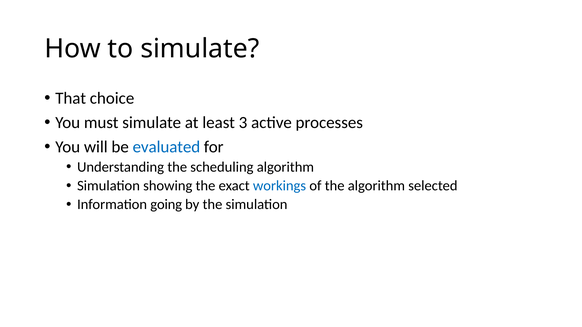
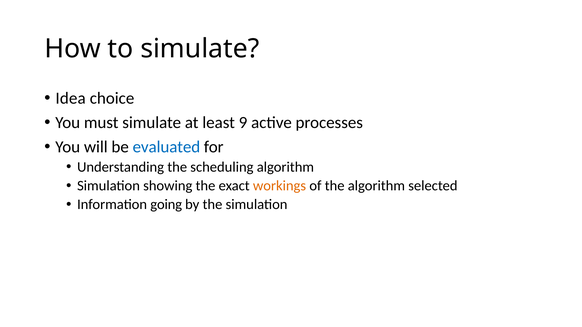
That: That -> Idea
3: 3 -> 9
workings colour: blue -> orange
